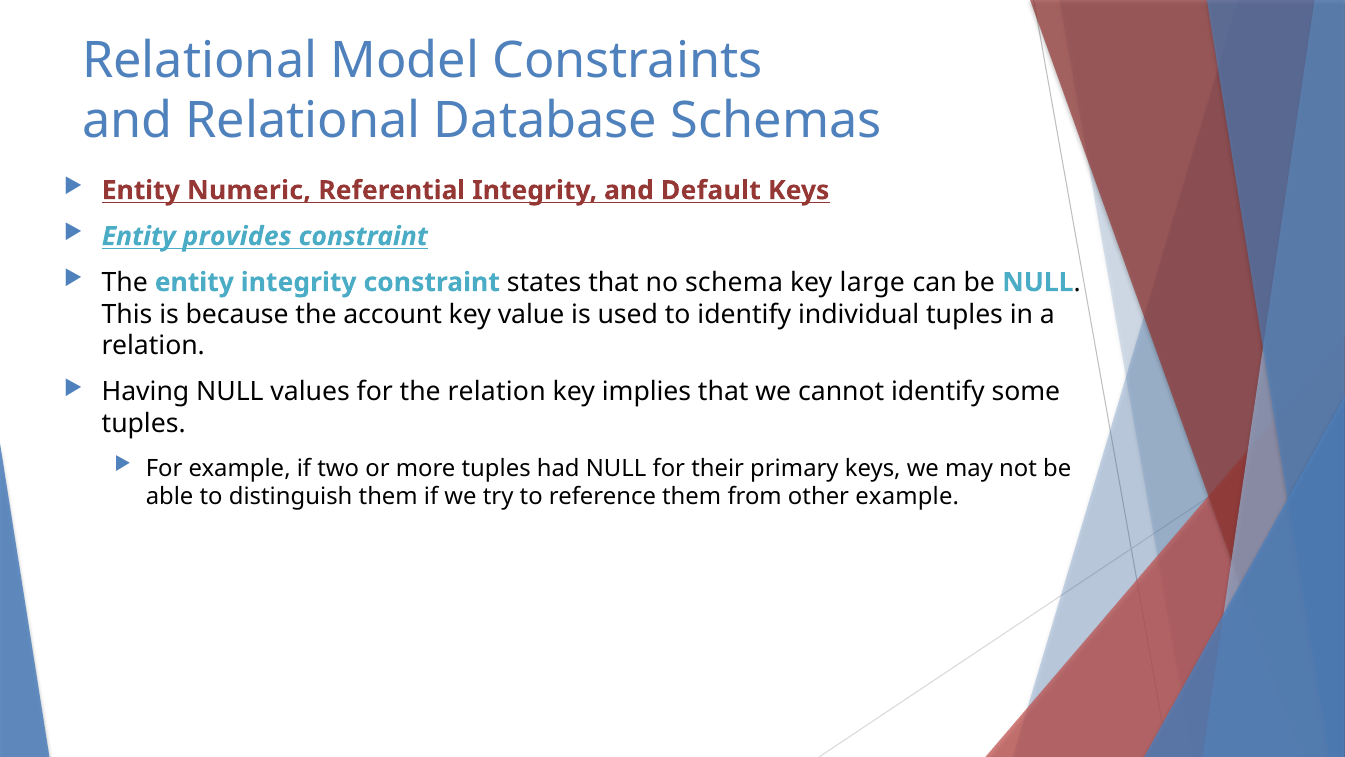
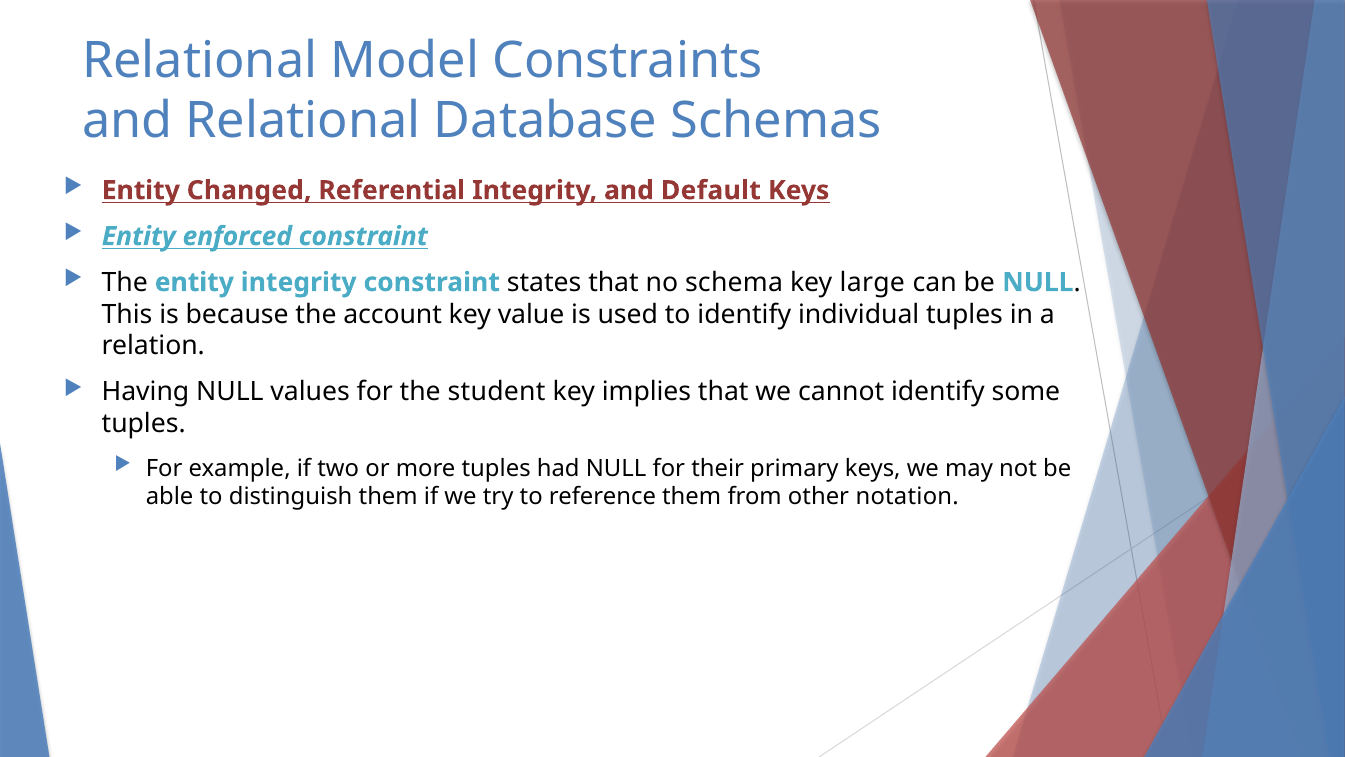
Numeric: Numeric -> Changed
provides: provides -> enforced
the relation: relation -> student
other example: example -> notation
